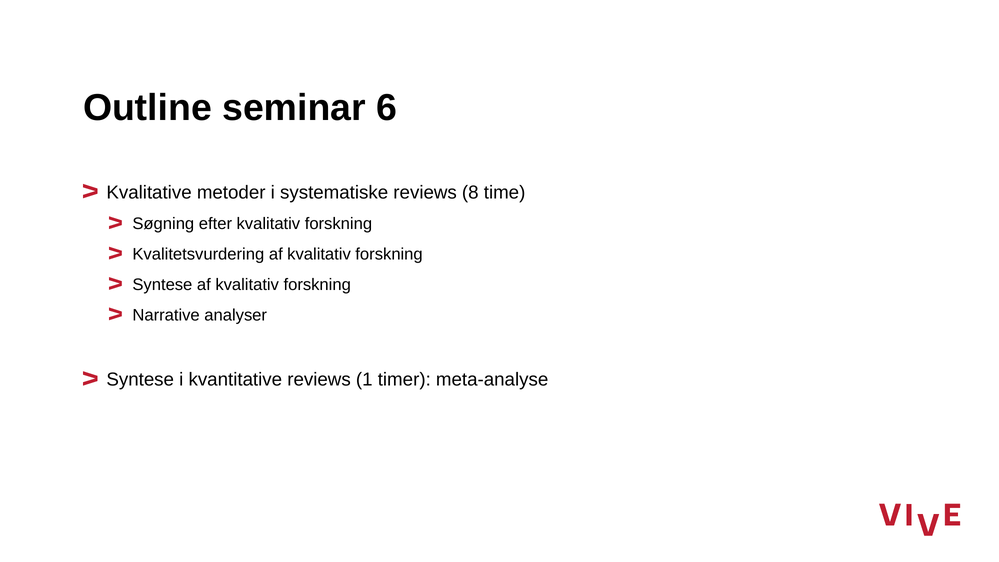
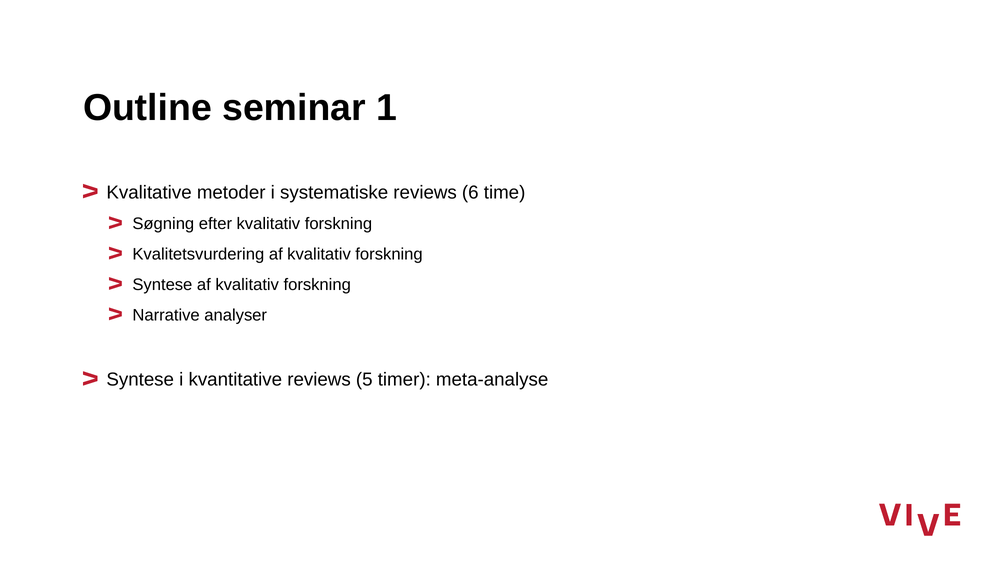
6: 6 -> 1
8: 8 -> 6
1: 1 -> 5
